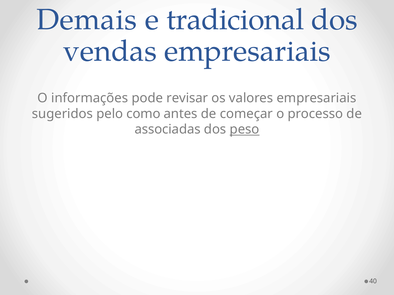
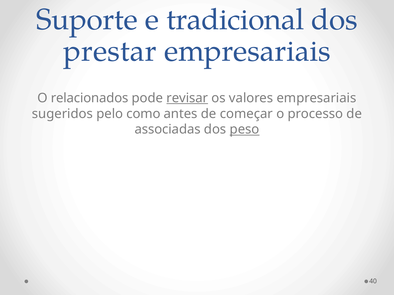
Demais: Demais -> Suporte
vendas: vendas -> prestar
informações: informações -> relacionados
revisar underline: none -> present
